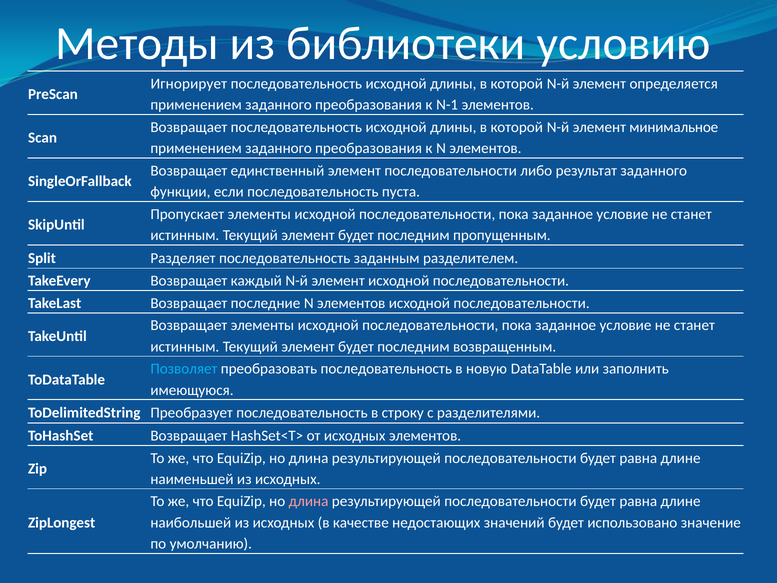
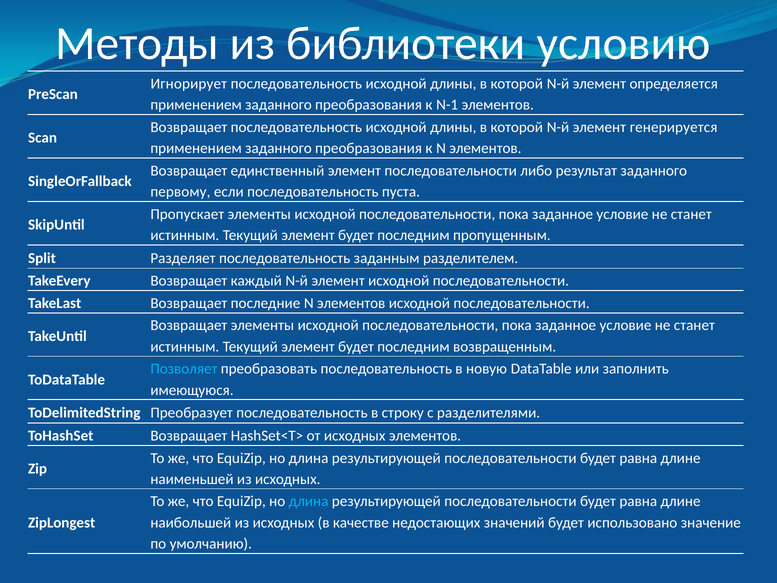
минимальное: минимальное -> генерируется
функции: функции -> первому
длина at (309, 501) colour: pink -> light blue
